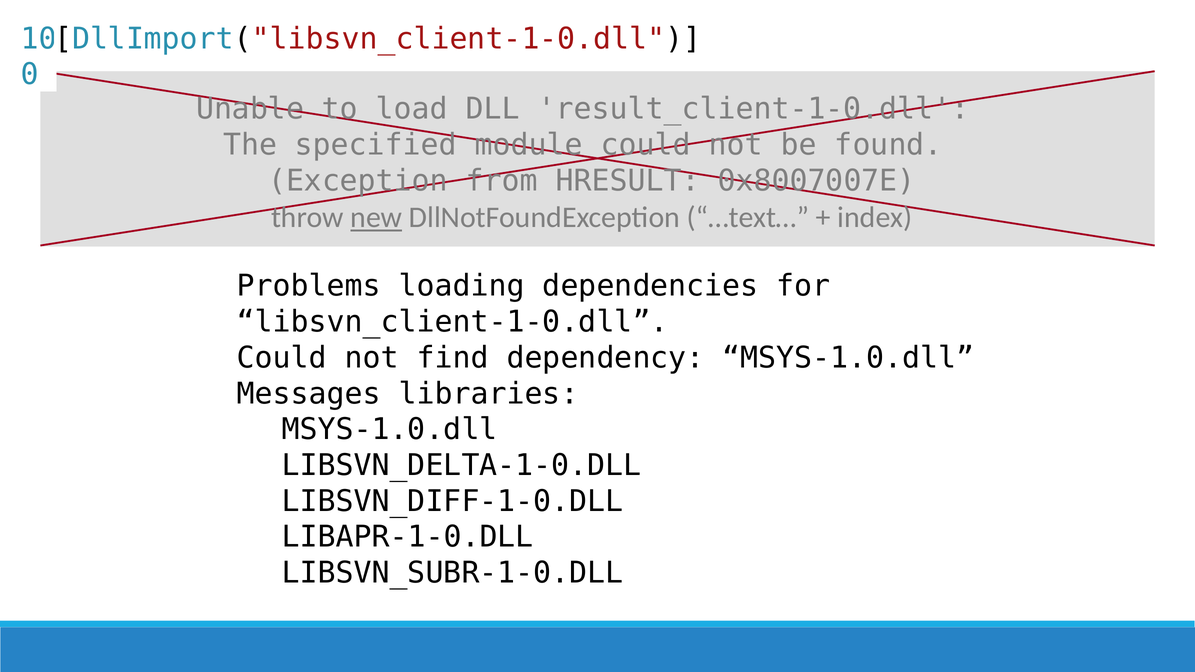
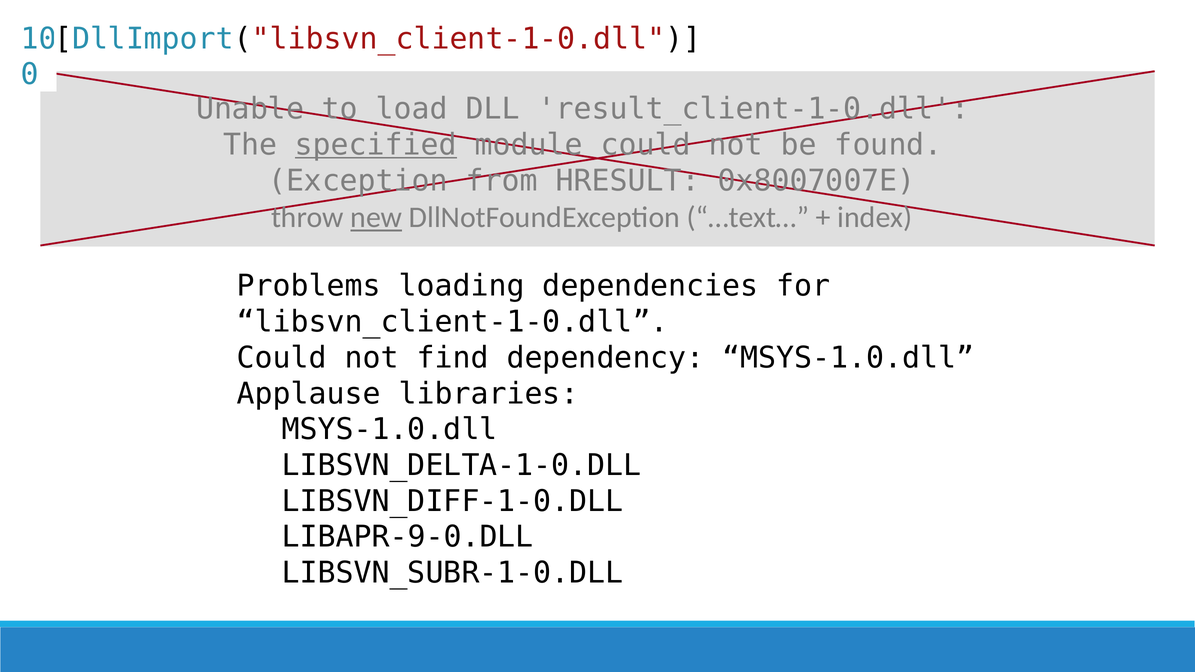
specified underline: none -> present
Messages: Messages -> Applause
LIBAPR-1-0.DLL: LIBAPR-1-0.DLL -> LIBAPR-9-0.DLL
